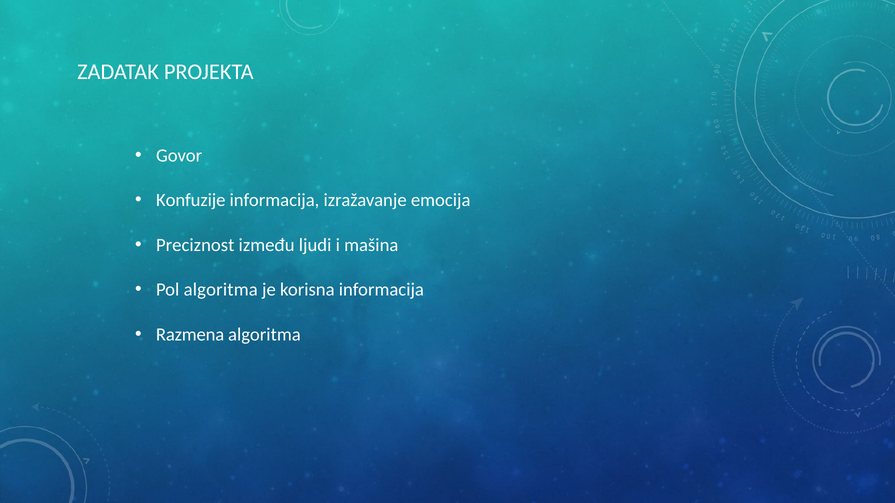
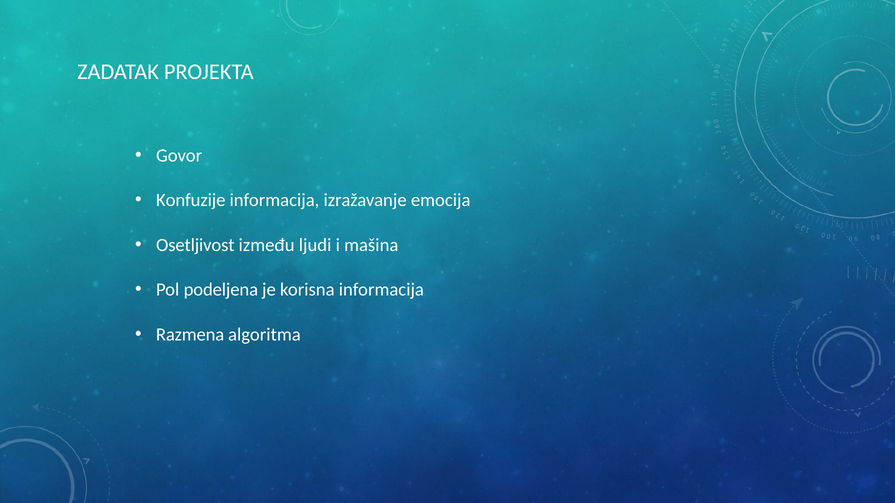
Preciznost: Preciznost -> Osetljivost
Pol algoritma: algoritma -> podeljena
